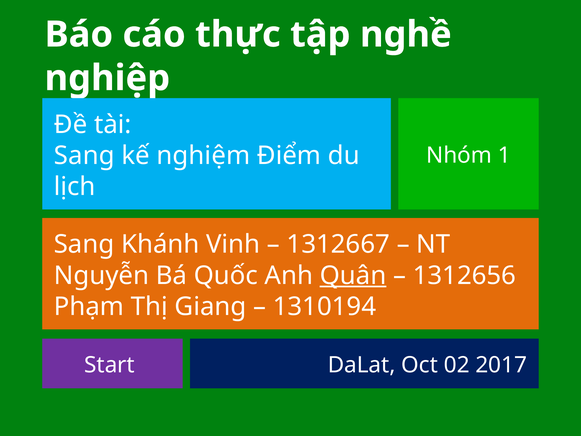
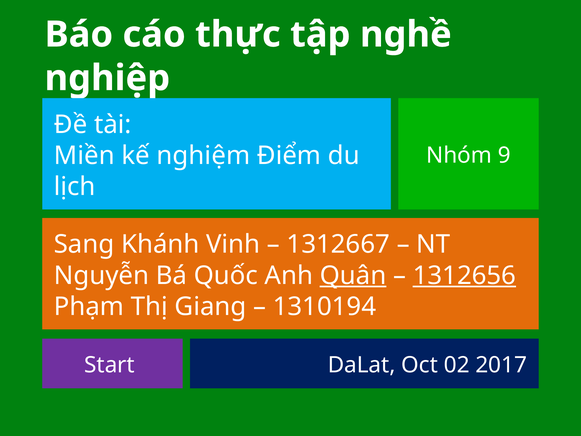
Sang at (84, 156): Sang -> Miền
1: 1 -> 9
1312656 underline: none -> present
